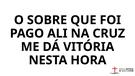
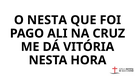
O SOBRE: SOBRE -> NESTA
